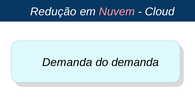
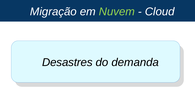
Redução: Redução -> Migração
Nuvem colour: pink -> light green
Demanda at (67, 63): Demanda -> Desastres
